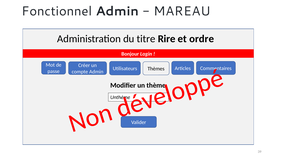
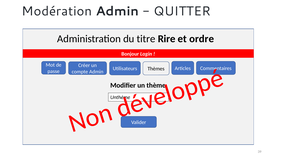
Fonctionnel: Fonctionnel -> Modération
MAREAU: MAREAU -> QUITTER
